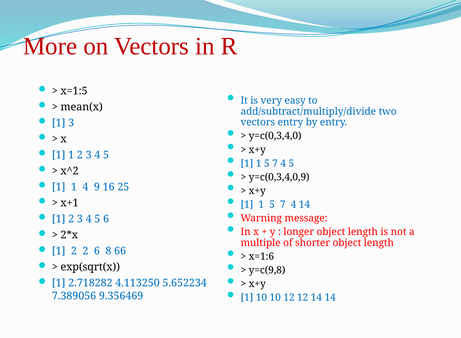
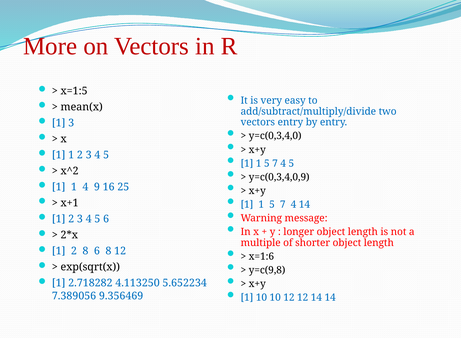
2 2: 2 -> 8
8 66: 66 -> 12
